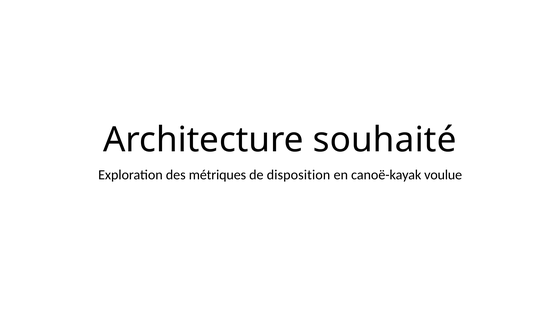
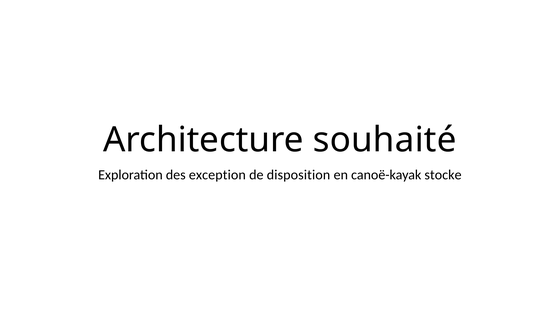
métriques: métriques -> exception
voulue: voulue -> stocke
